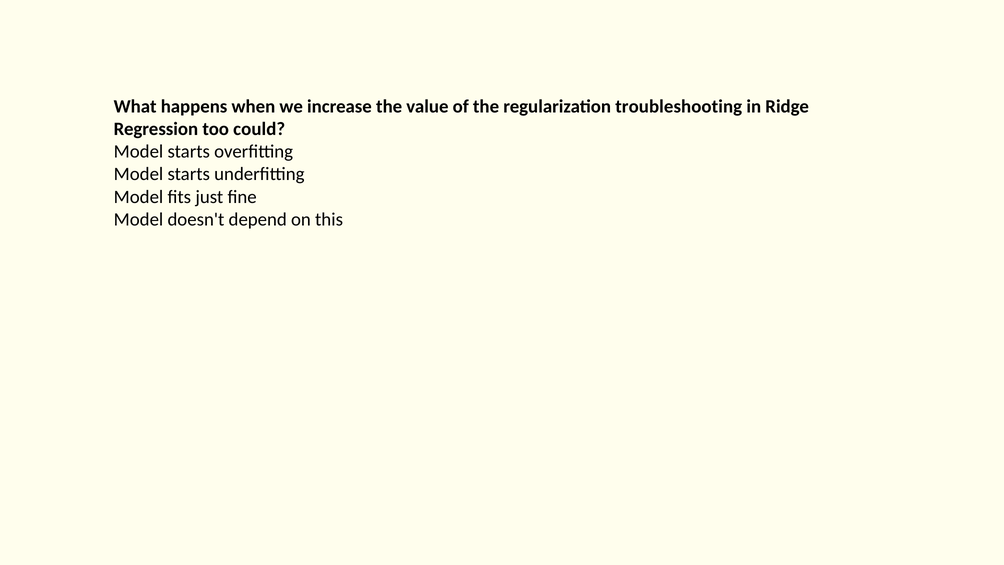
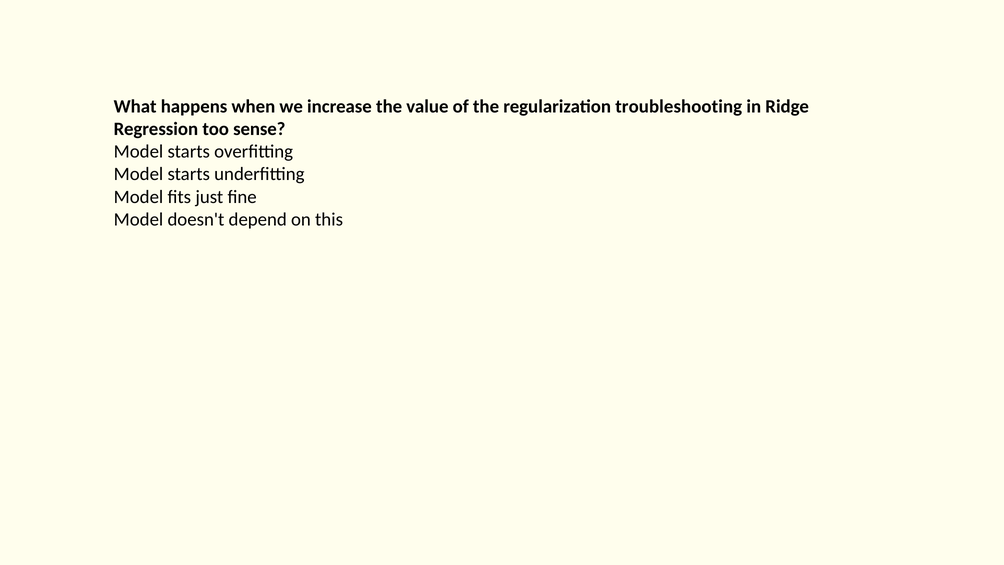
could: could -> sense
